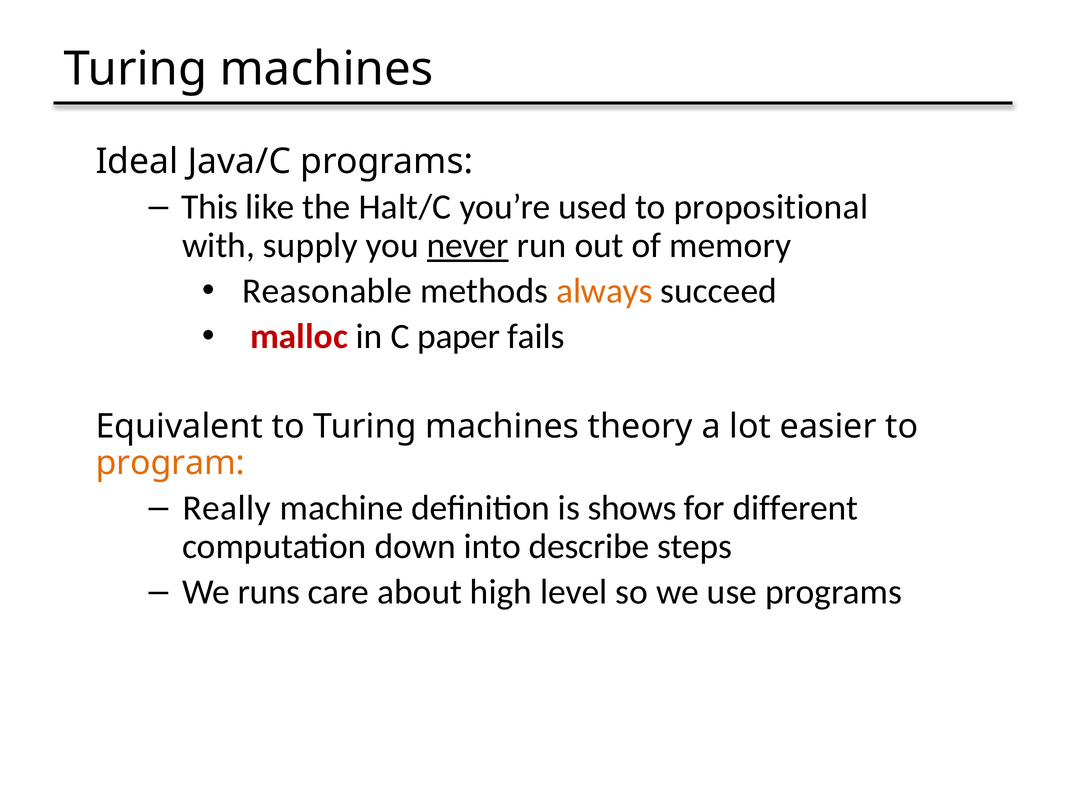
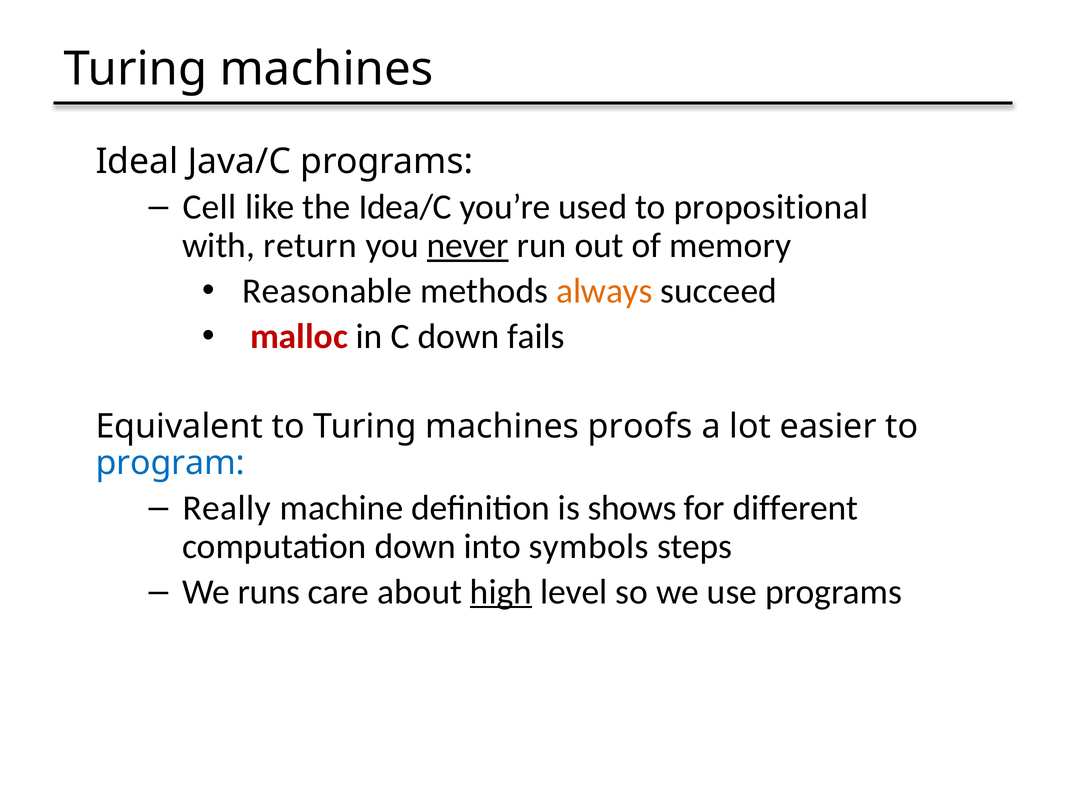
This: This -> Cell
Halt/C: Halt/C -> Idea/C
supply: supply -> return
C paper: paper -> down
theory: theory -> proofs
program colour: orange -> blue
describe: describe -> symbols
high underline: none -> present
